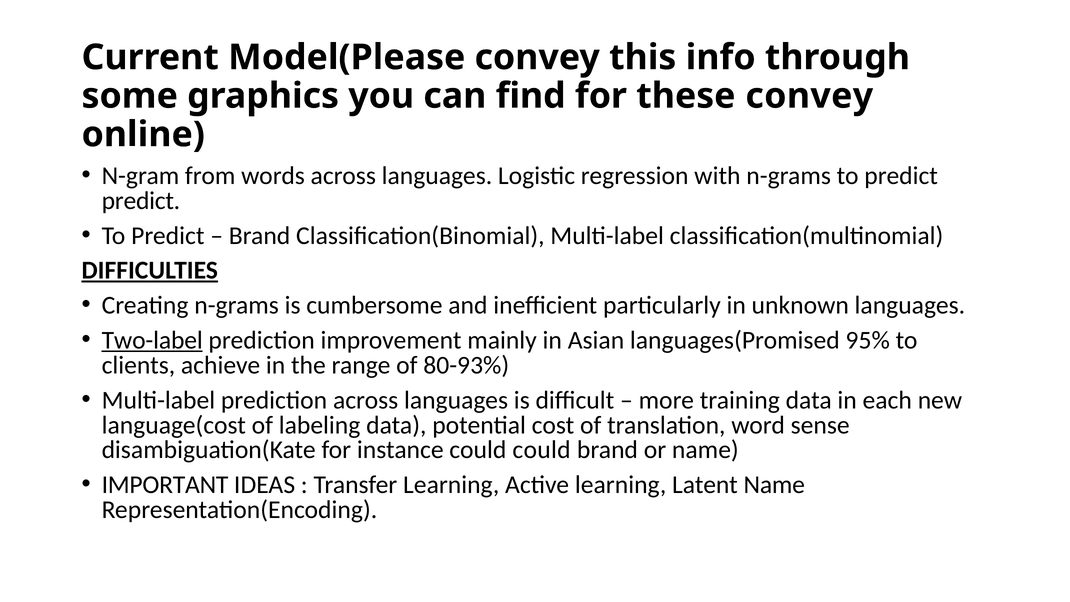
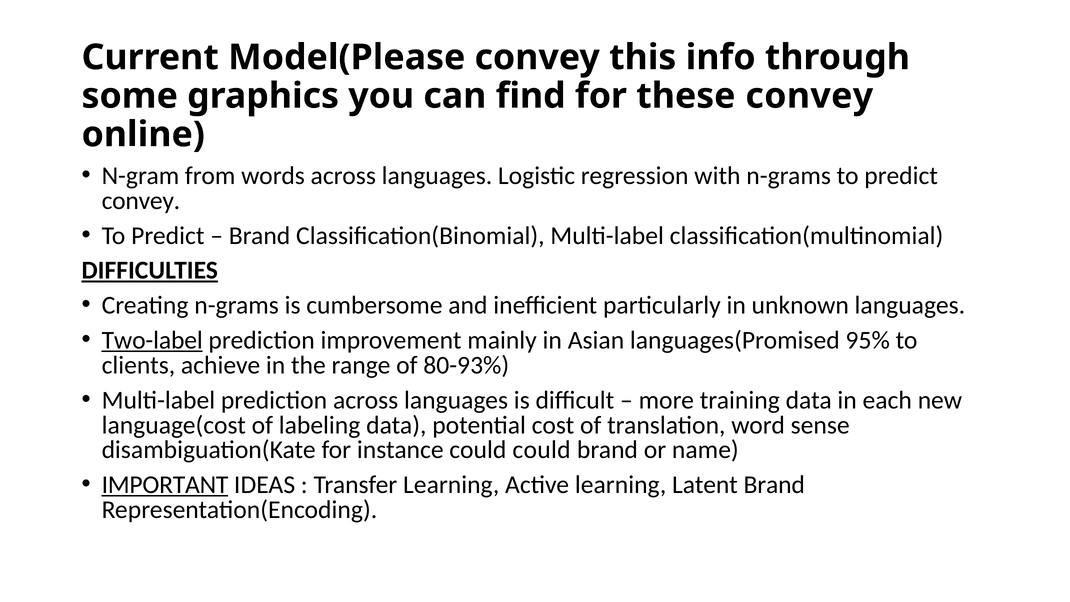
predict at (141, 201): predict -> convey
IMPORTANT underline: none -> present
Latent Name: Name -> Brand
